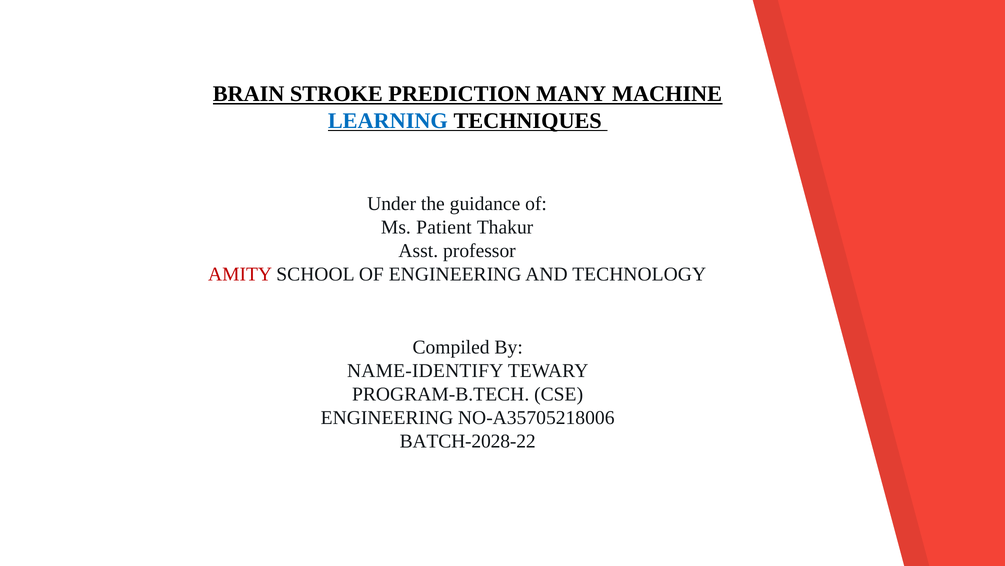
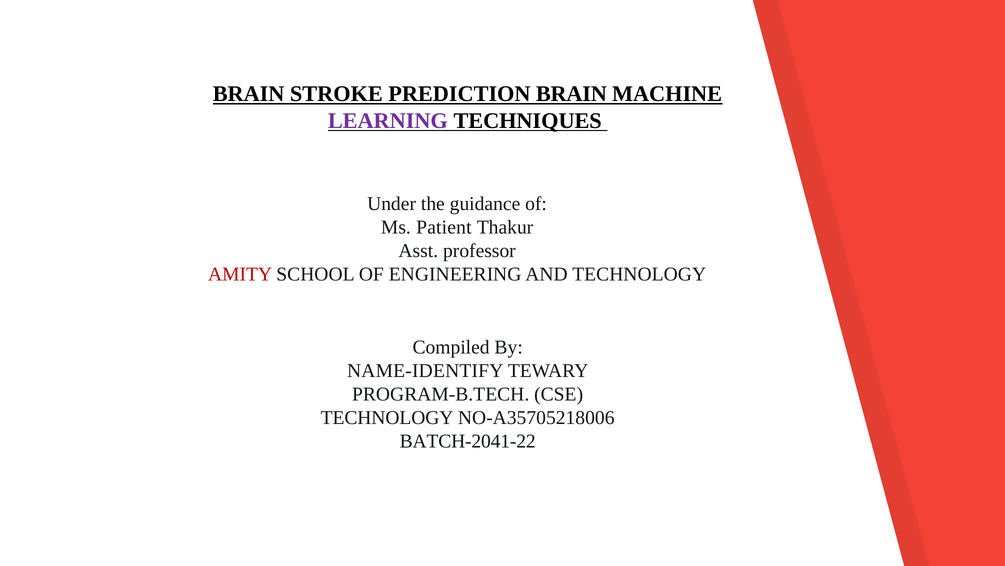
PREDICTION MANY: MANY -> BRAIN
LEARNING colour: blue -> purple
ENGINEERING at (387, 418): ENGINEERING -> TECHNOLOGY
BATCH-2028-22: BATCH-2028-22 -> BATCH-2041-22
